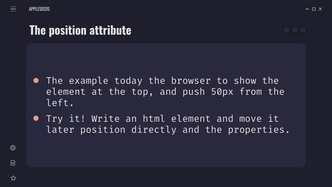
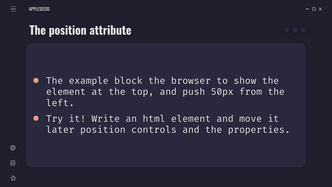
today: today -> block
directly: directly -> controls
